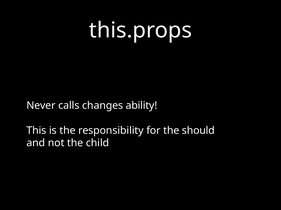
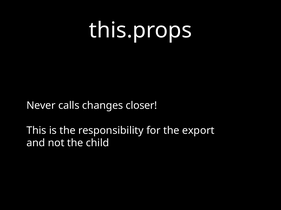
ability: ability -> closer
should: should -> export
